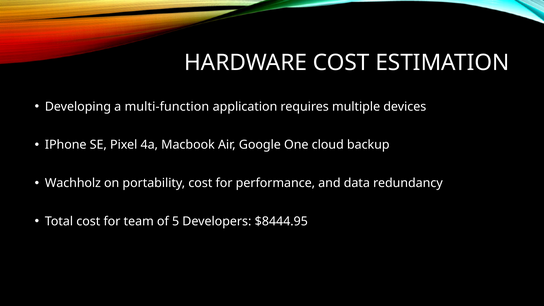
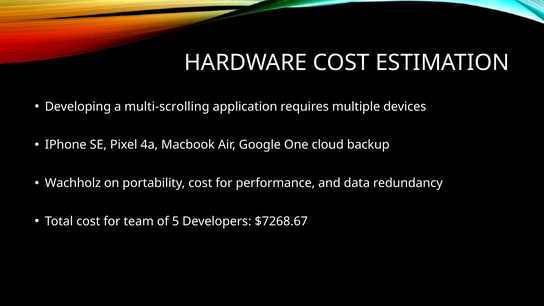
multi-function: multi-function -> multi-scrolling
$8444.95: $8444.95 -> $7268.67
